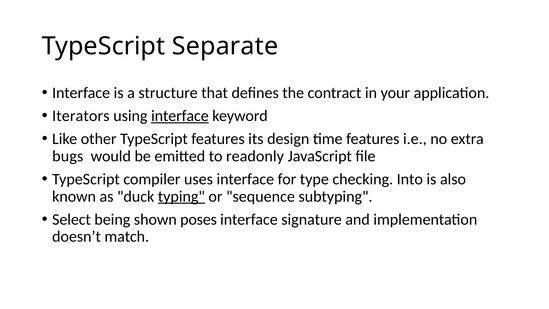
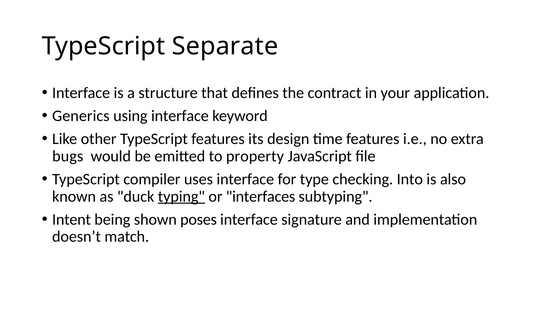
Iterators: Iterators -> Generics
interface at (180, 116) underline: present -> none
readonly: readonly -> property
sequence: sequence -> interfaces
Select: Select -> Intent
